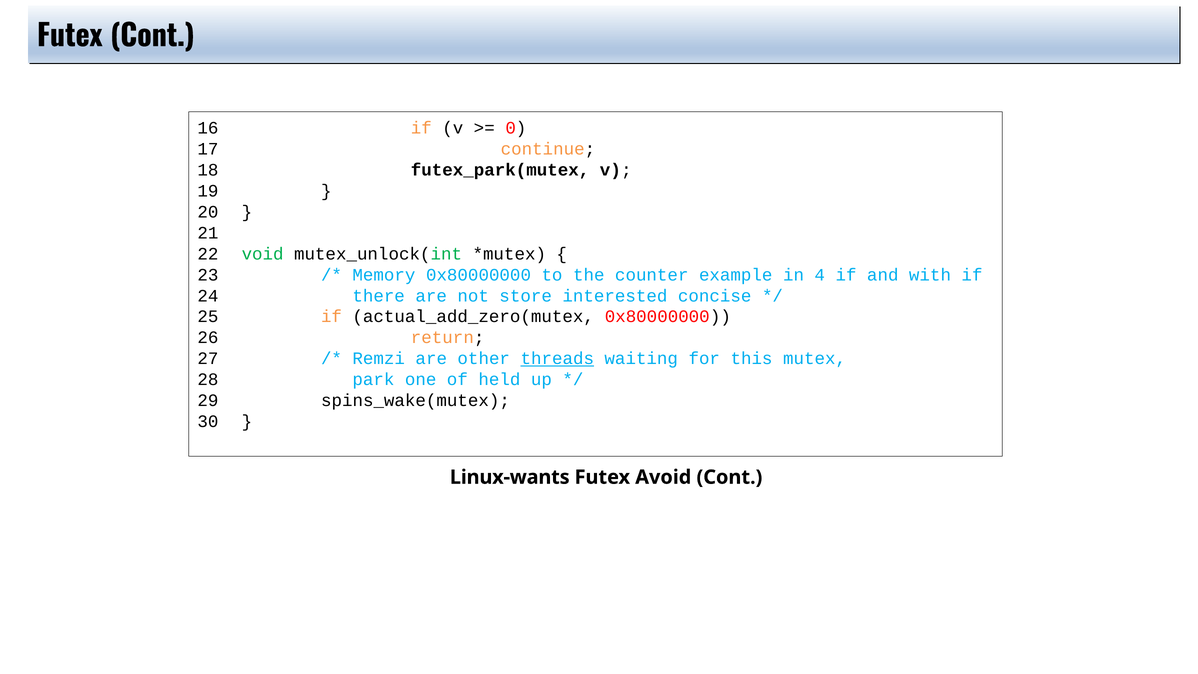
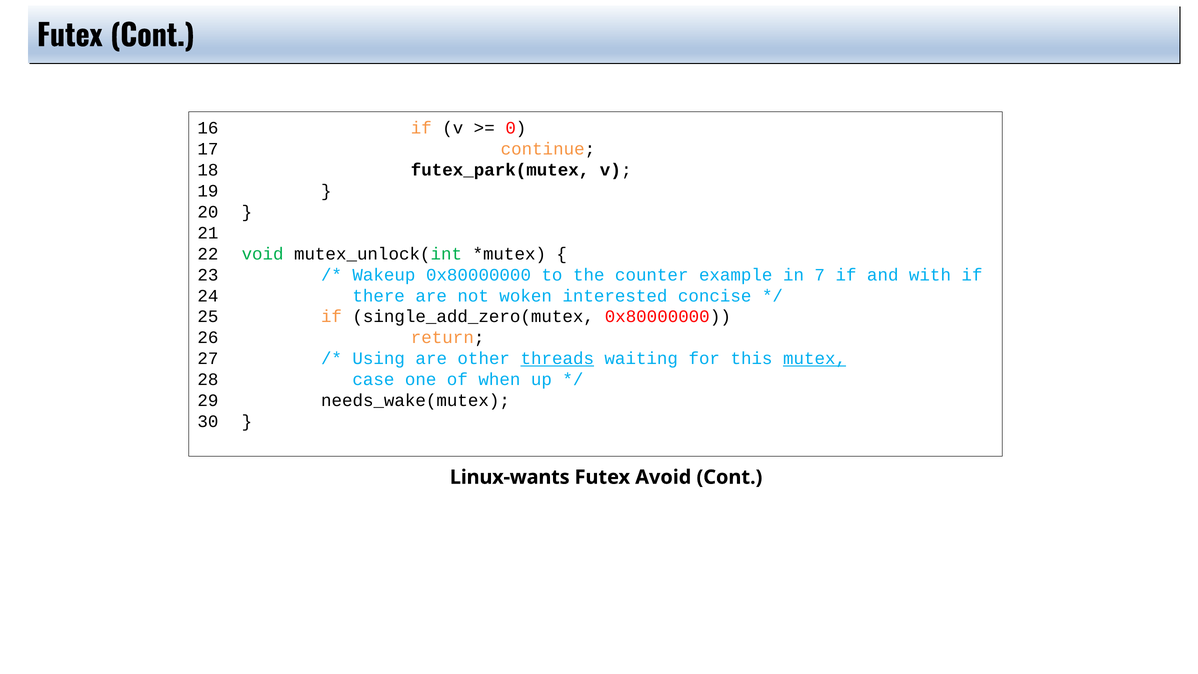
Memory: Memory -> Wakeup
4: 4 -> 7
store: store -> woken
actual_add_zero(mutex: actual_add_zero(mutex -> single_add_zero(mutex
Remzi: Remzi -> Using
mutex underline: none -> present
park: park -> case
held: held -> when
spins_wake(mutex: spins_wake(mutex -> needs_wake(mutex
